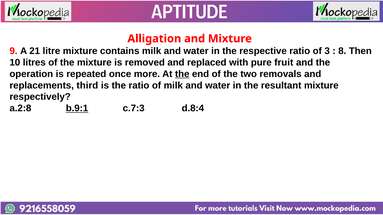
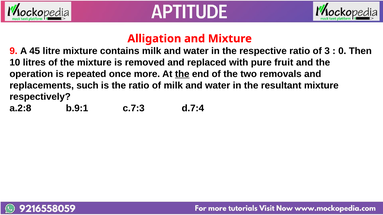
21: 21 -> 45
8: 8 -> 0
third: third -> such
b.9:1 underline: present -> none
d.8:4: d.8:4 -> d.7:4
